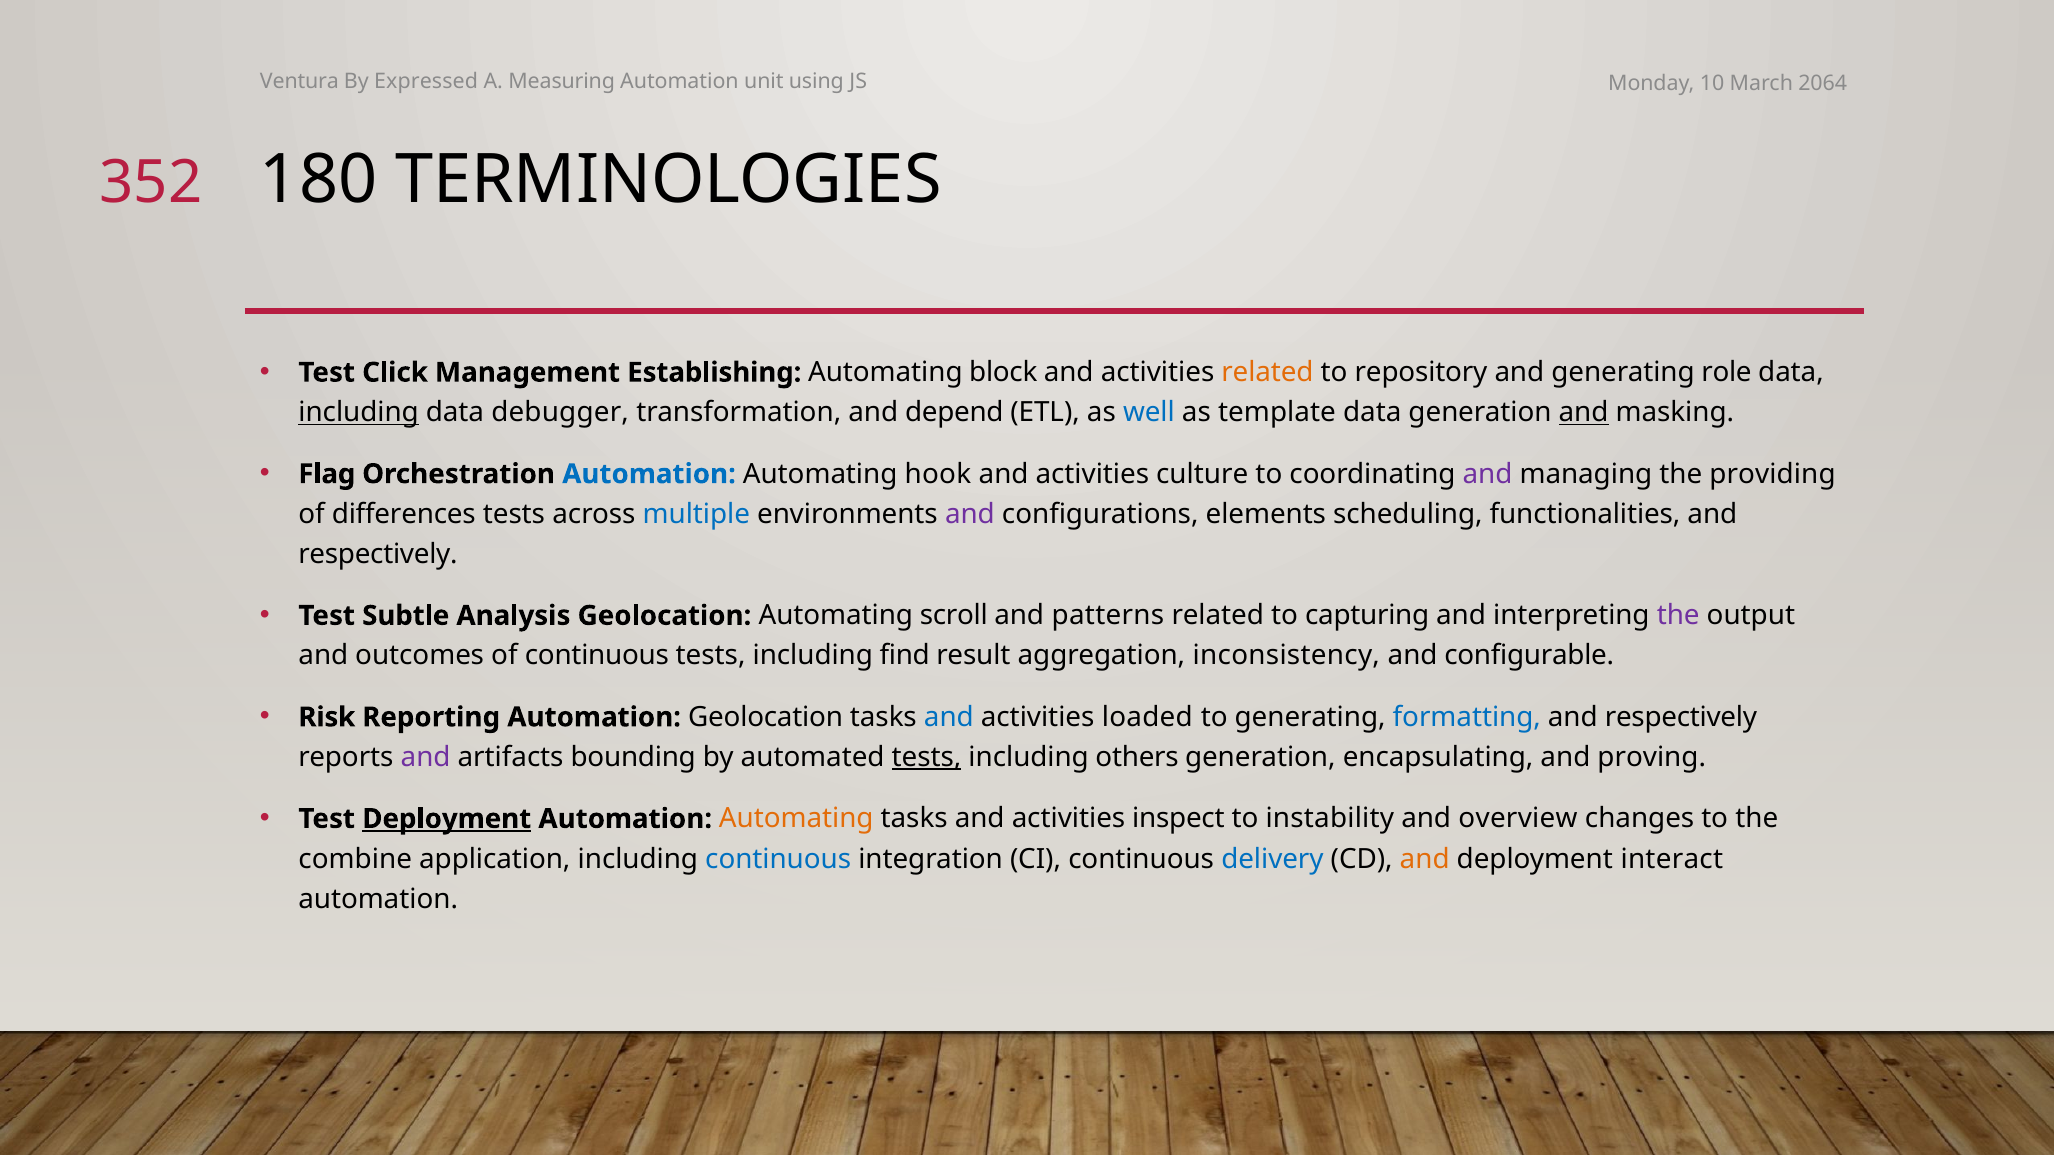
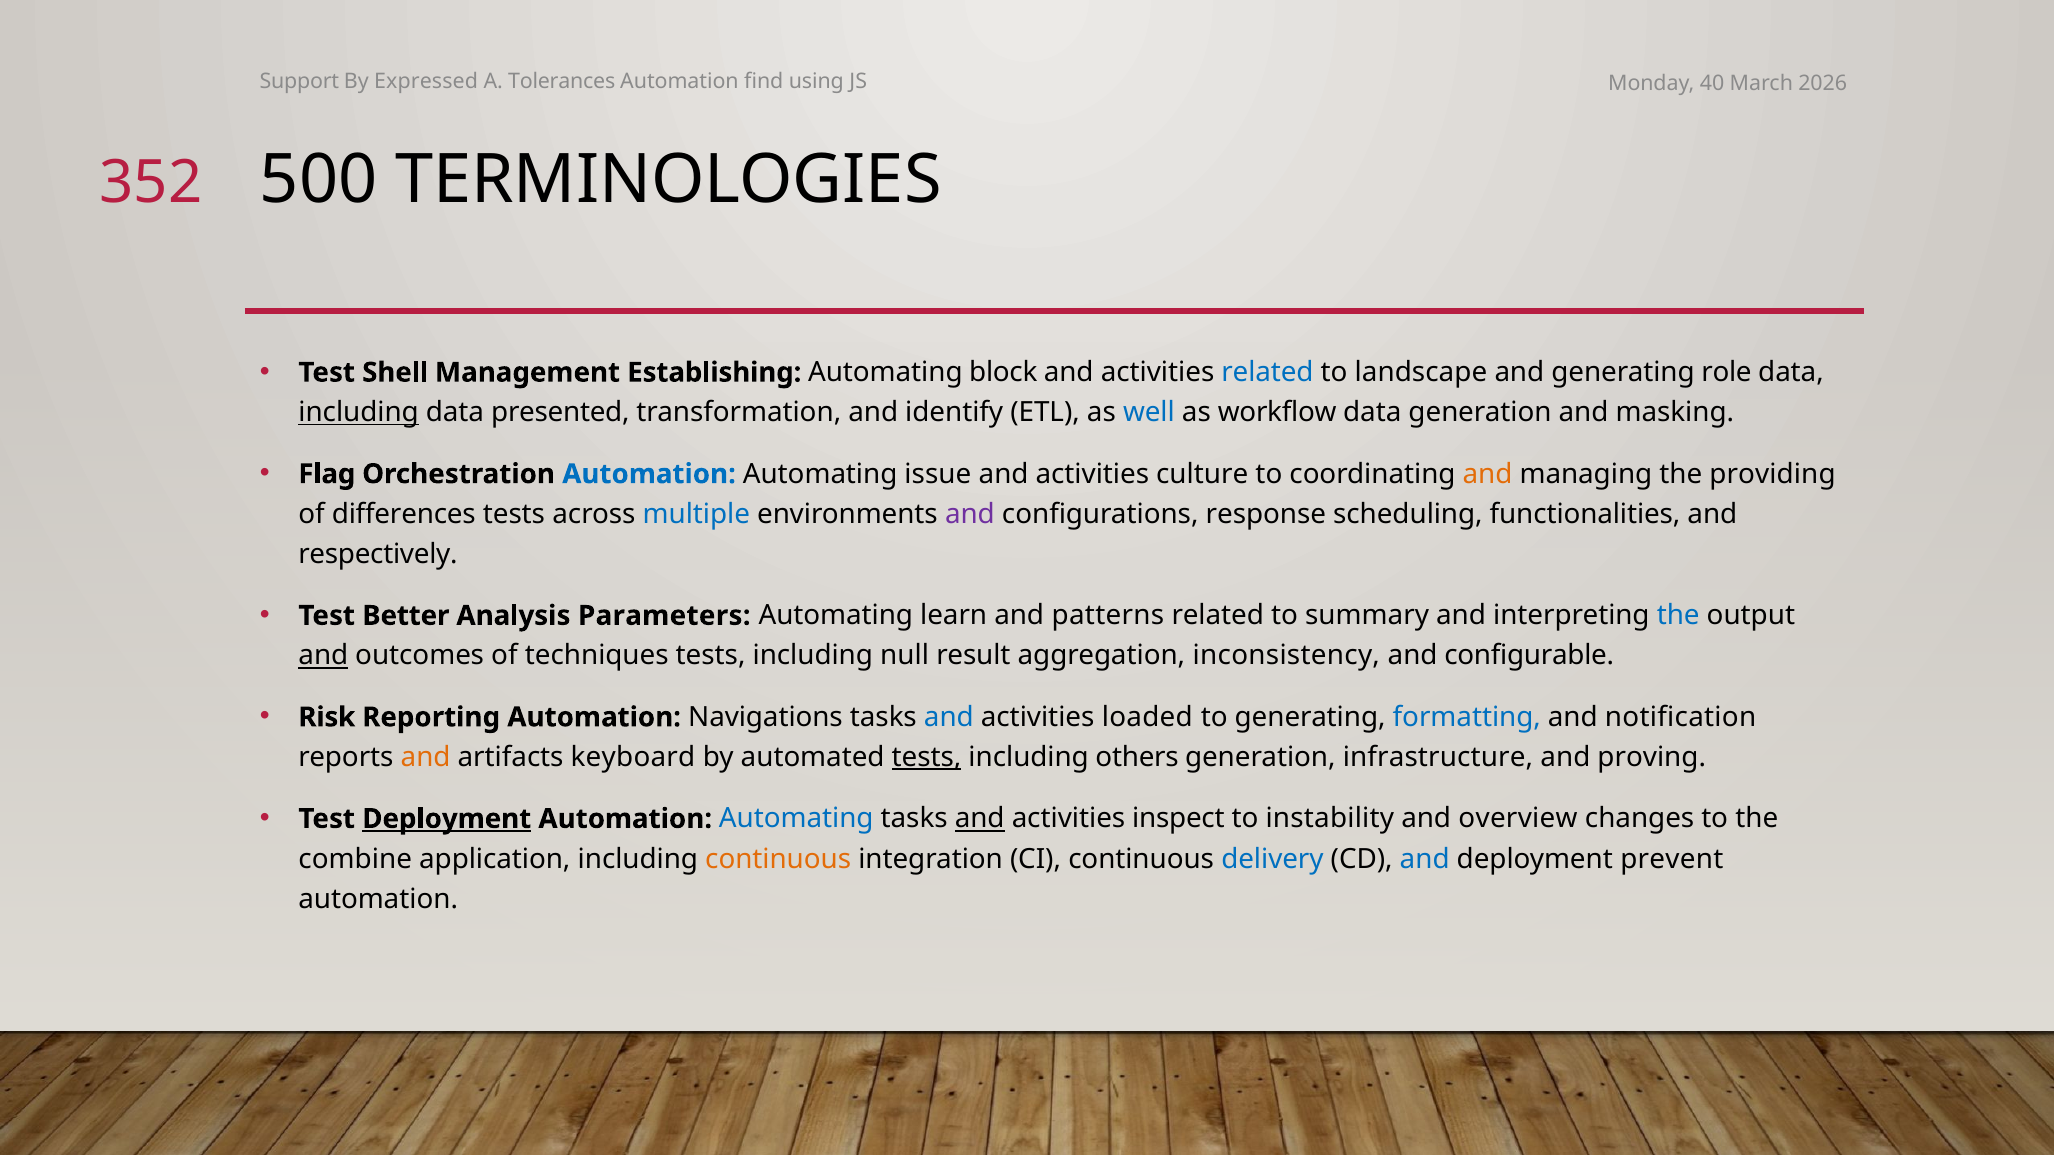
Ventura: Ventura -> Support
Measuring: Measuring -> Tolerances
unit: unit -> find
10: 10 -> 40
2064: 2064 -> 2026
180: 180 -> 500
Click: Click -> Shell
related at (1267, 373) colour: orange -> blue
repository: repository -> landscape
debugger: debugger -> presented
depend: depend -> identify
template: template -> workflow
and at (1584, 413) underline: present -> none
hook: hook -> issue
and at (1488, 474) colour: purple -> orange
elements: elements -> response
Subtle: Subtle -> Better
Analysis Geolocation: Geolocation -> Parameters
scroll: scroll -> learn
capturing: capturing -> summary
the at (1678, 616) colour: purple -> blue
and at (323, 656) underline: none -> present
of continuous: continuous -> techniques
find: find -> null
Automation Geolocation: Geolocation -> Navigations
respectively at (1681, 717): respectively -> notification
and at (426, 758) colour: purple -> orange
bounding: bounding -> keyboard
encapsulating: encapsulating -> infrastructure
Automating at (796, 819) colour: orange -> blue
and at (980, 819) underline: none -> present
continuous at (778, 859) colour: blue -> orange
and at (1425, 859) colour: orange -> blue
interact: interact -> prevent
